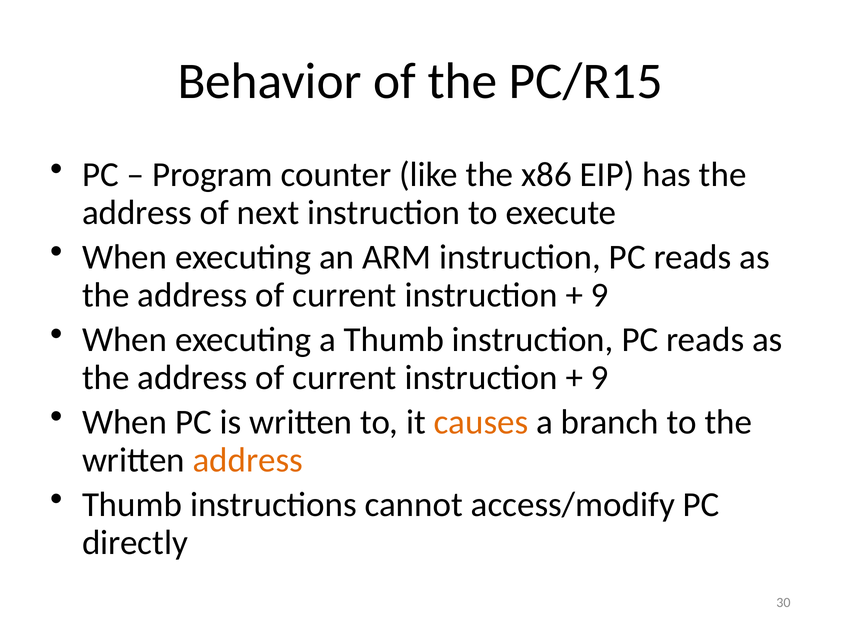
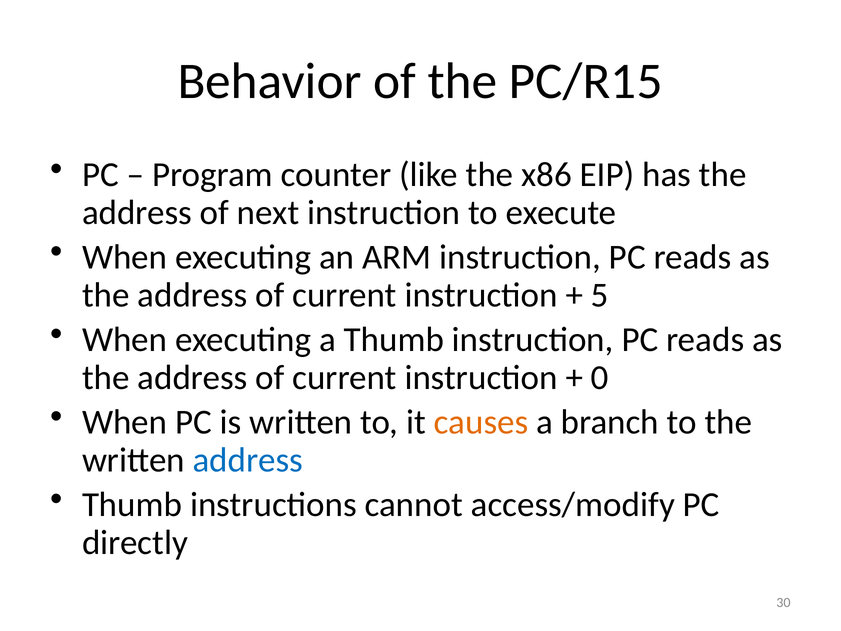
9 at (600, 295): 9 -> 5
9 at (600, 378): 9 -> 0
address at (248, 460) colour: orange -> blue
